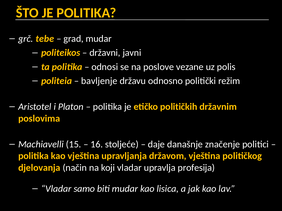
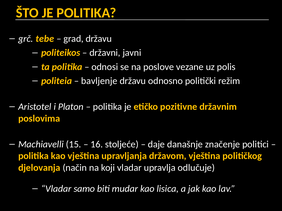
grad mudar: mudar -> državu
političkih: političkih -> pozitivne
profesija: profesija -> odlučuje
